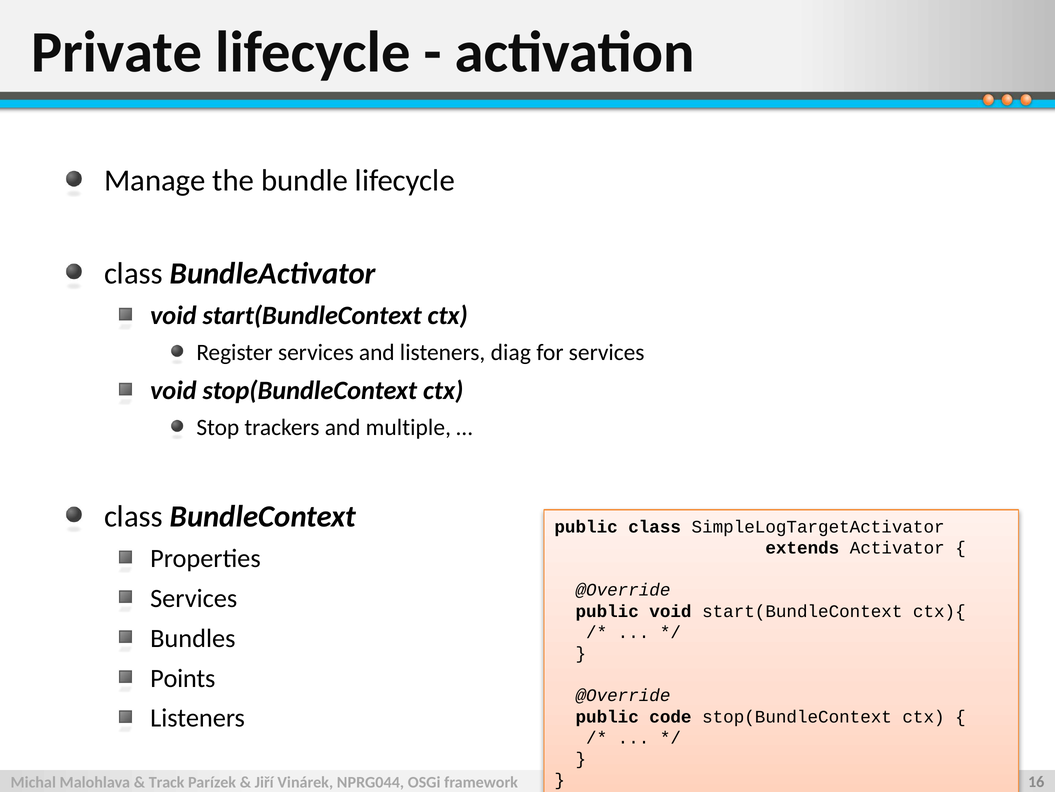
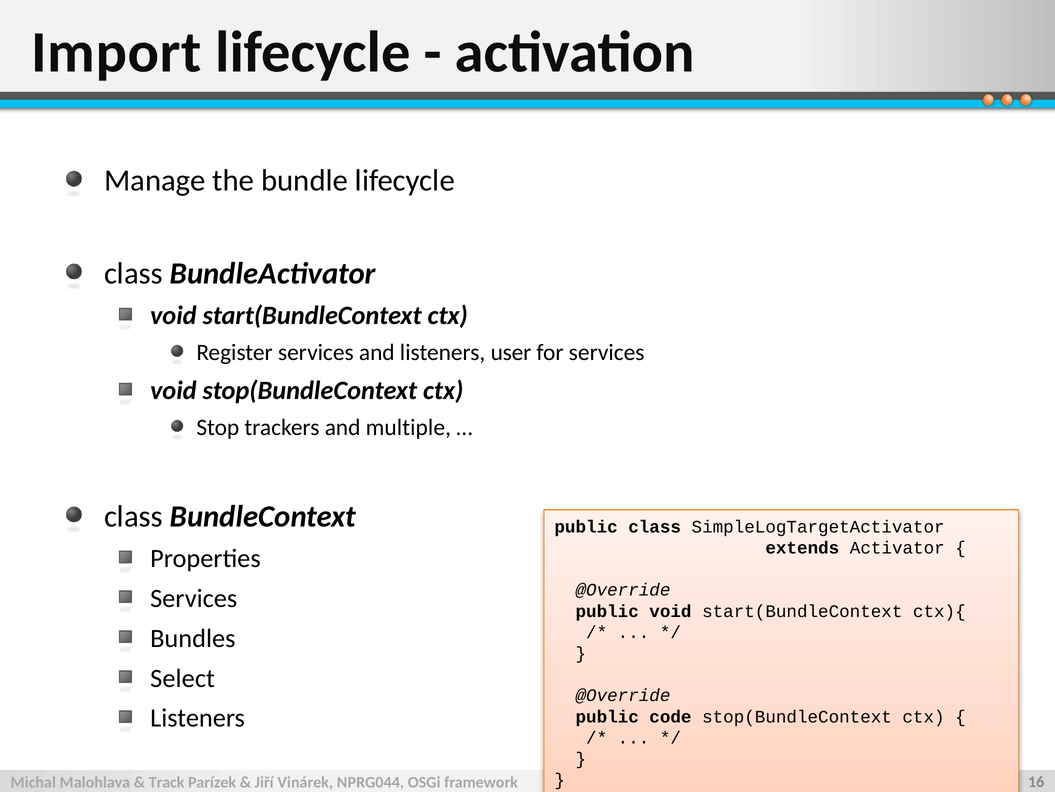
Private: Private -> Import
diag: diag -> user
Points: Points -> Select
